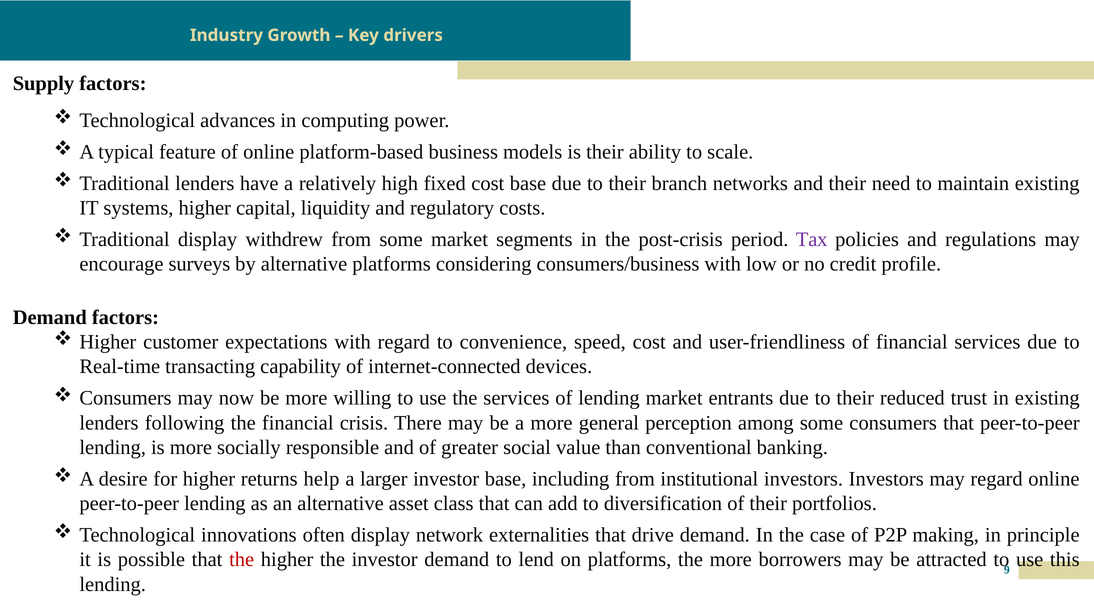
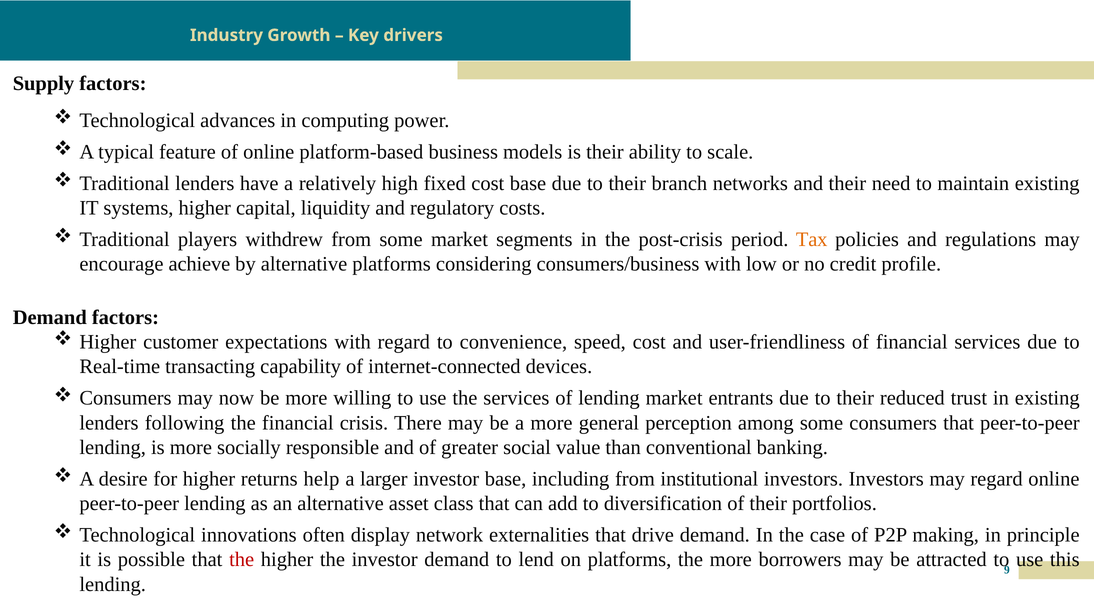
Traditional display: display -> players
Tax colour: purple -> orange
surveys: surveys -> achieve
